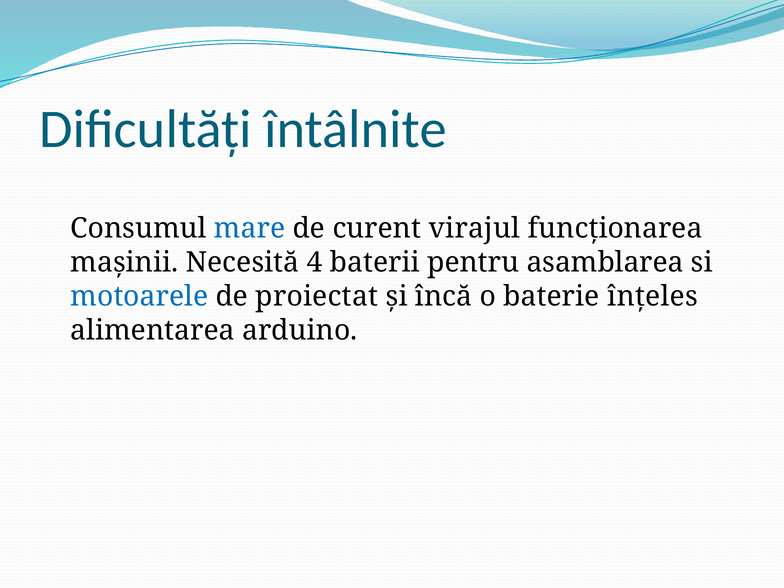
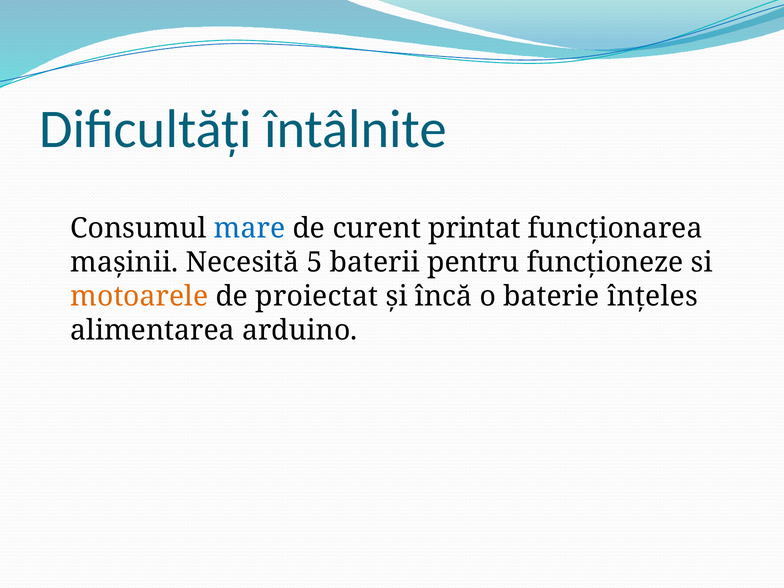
virajul: virajul -> printat
4: 4 -> 5
asamblarea: asamblarea -> funcționeze
motoarele colour: blue -> orange
